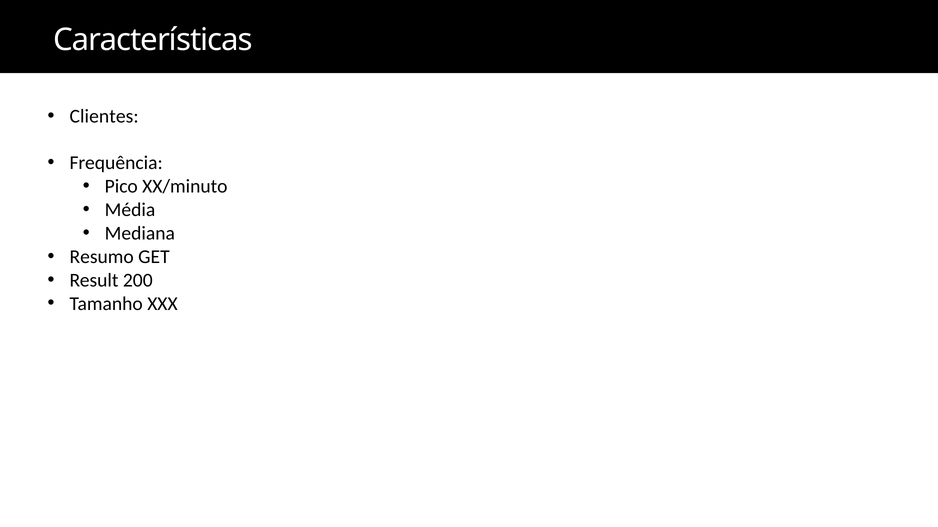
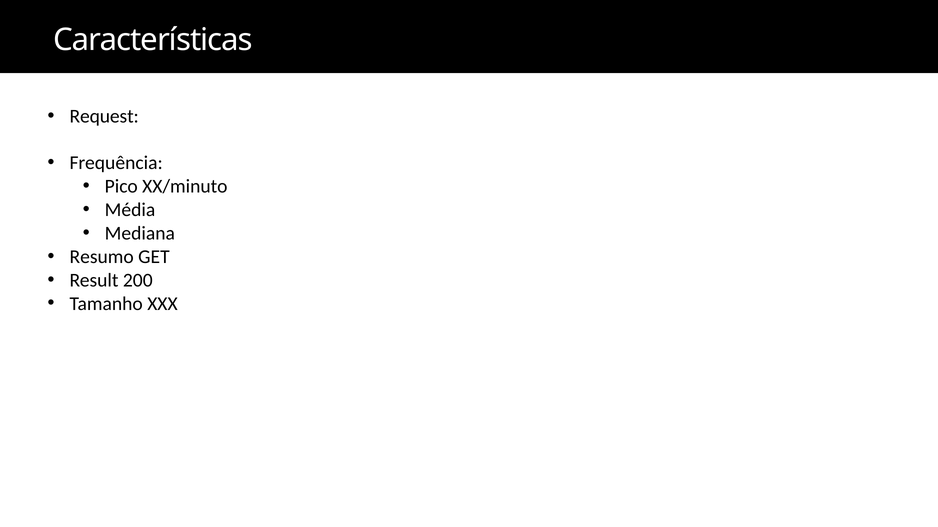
Clientes: Clientes -> Request
